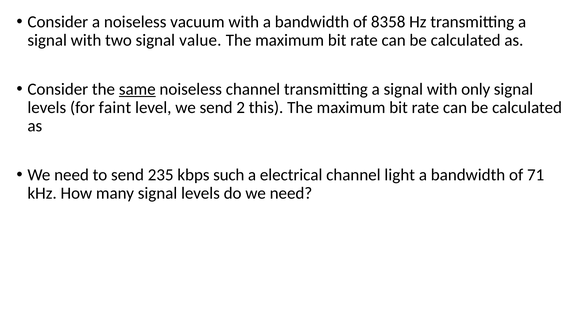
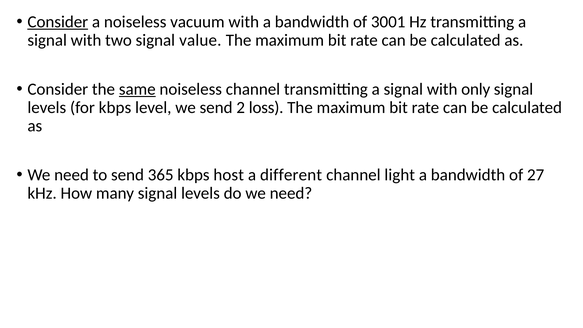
Consider at (58, 22) underline: none -> present
8358: 8358 -> 3001
for faint: faint -> kbps
this: this -> loss
235: 235 -> 365
such: such -> host
electrical: electrical -> different
71: 71 -> 27
